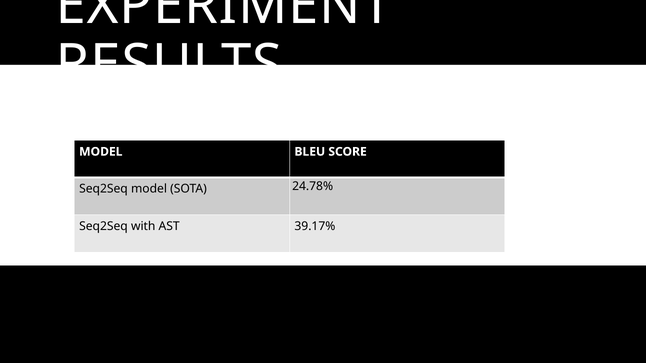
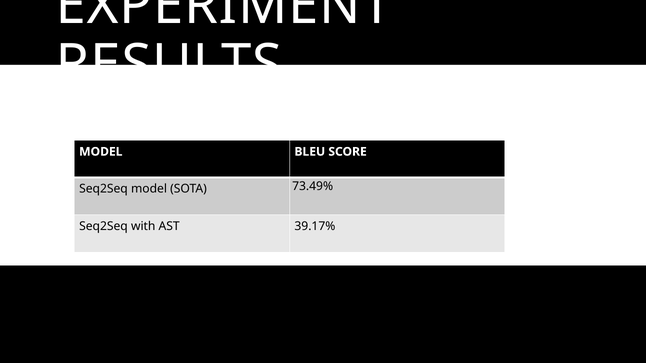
24.78%: 24.78% -> 73.49%
